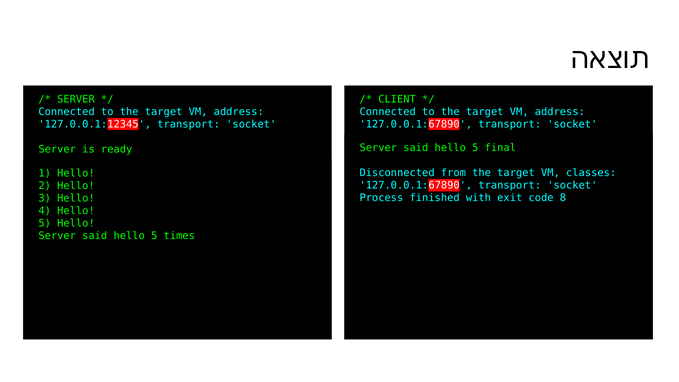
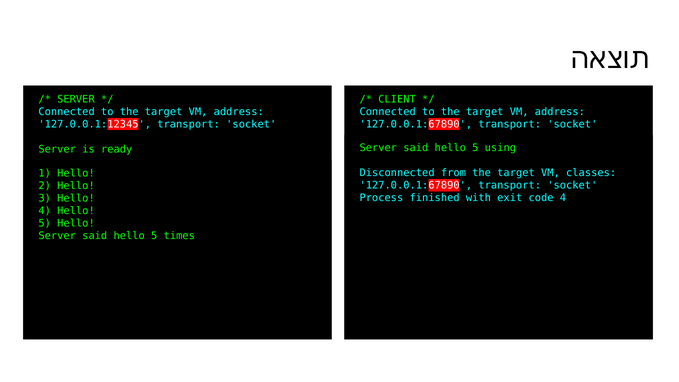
final: final -> using
code 8: 8 -> 4
